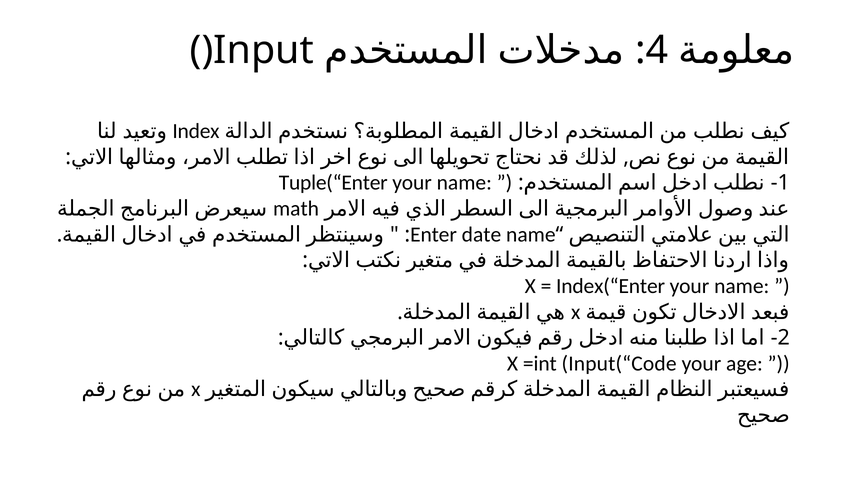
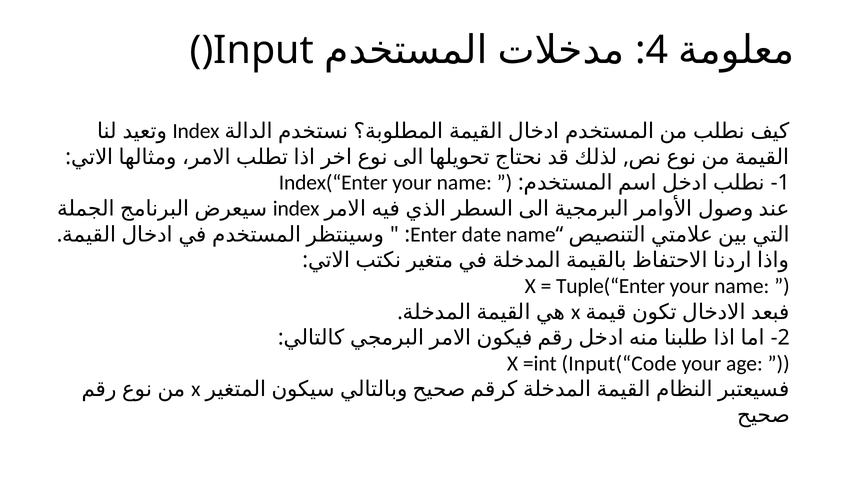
Tuple(“Enter: Tuple(“Enter -> Index(“Enter
math at (296, 209): math -> index
Index(“Enter: Index(“Enter -> Tuple(“Enter
